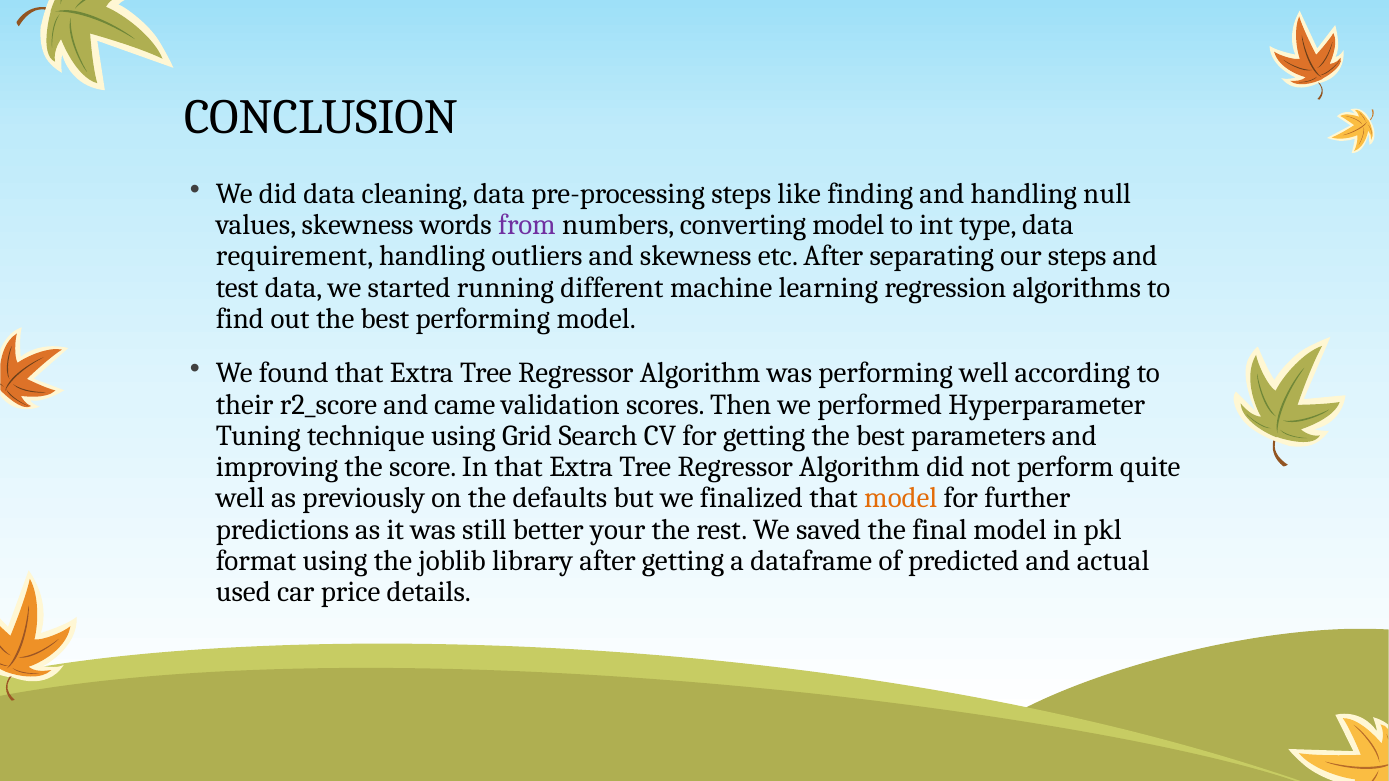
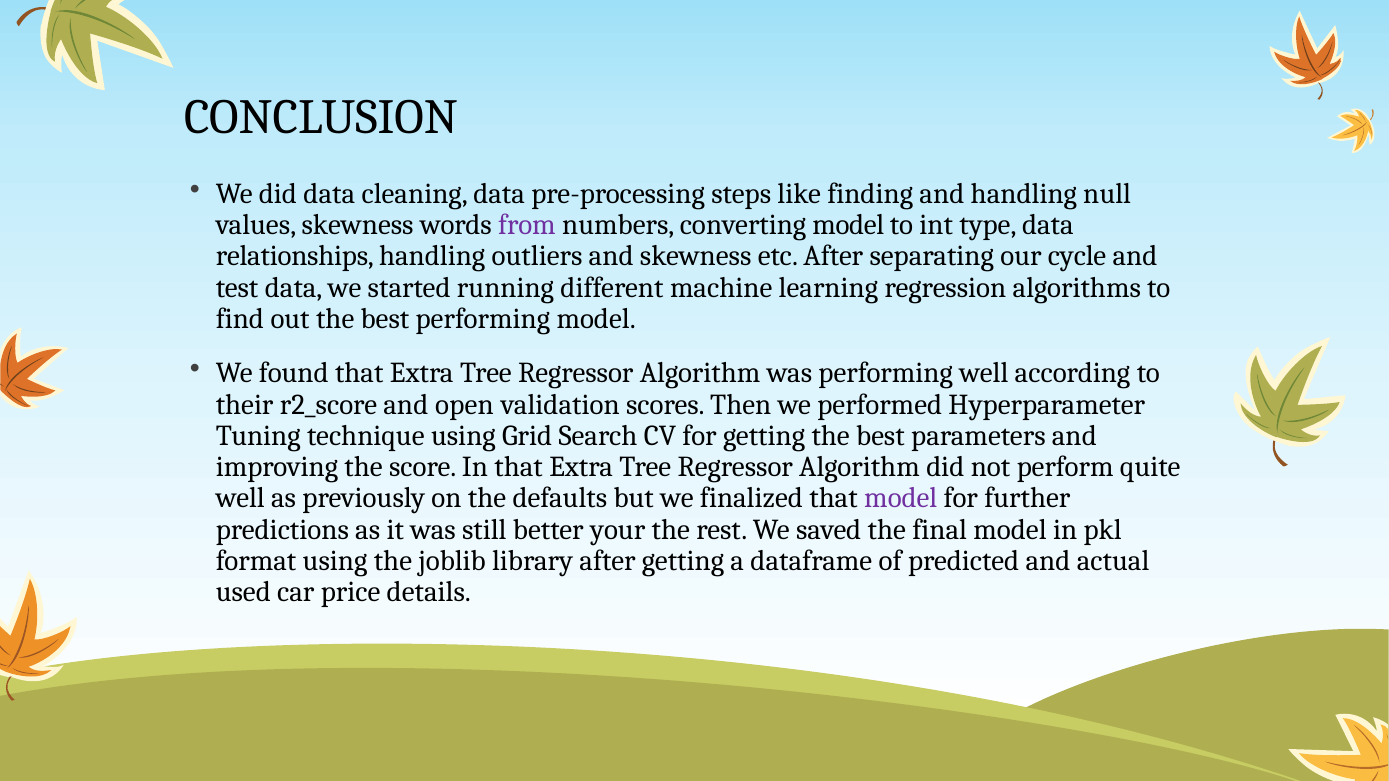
requirement: requirement -> relationships
our steps: steps -> cycle
came: came -> open
model at (901, 499) colour: orange -> purple
